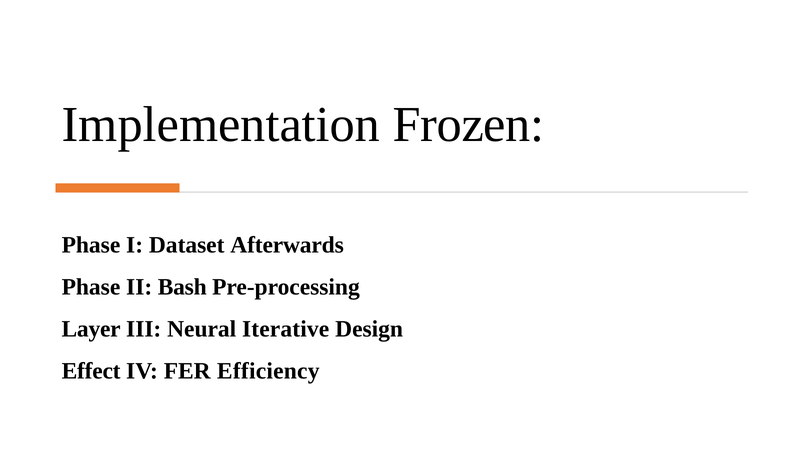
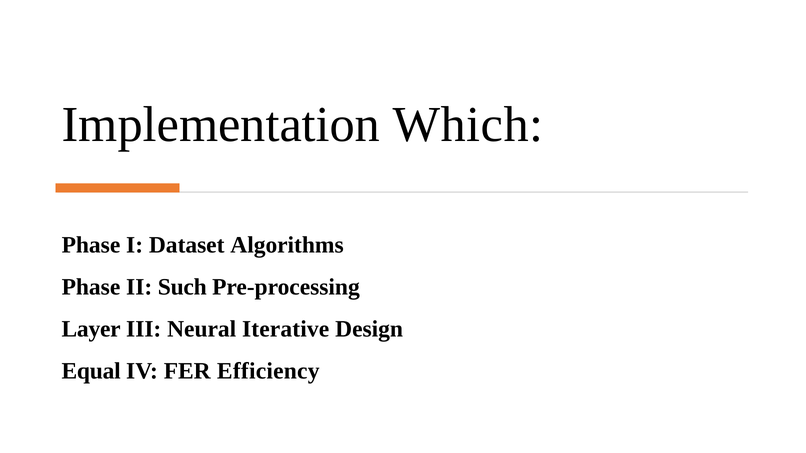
Frozen: Frozen -> Which
Afterwards: Afterwards -> Algorithms
Bash: Bash -> Such
Effect: Effect -> Equal
